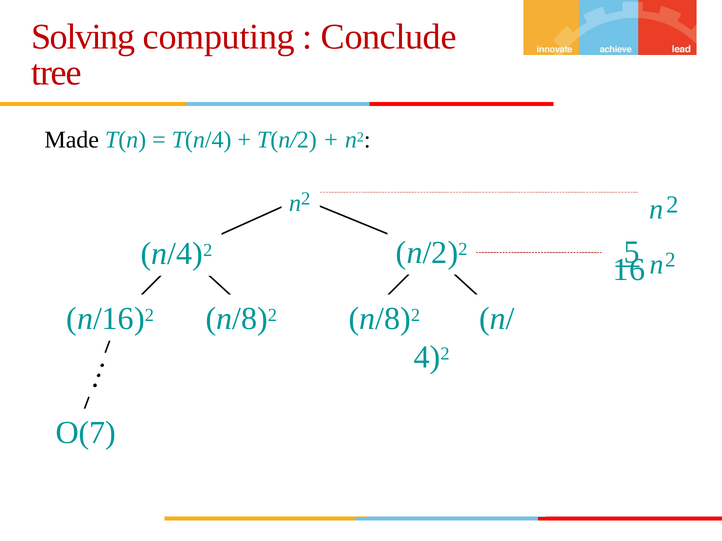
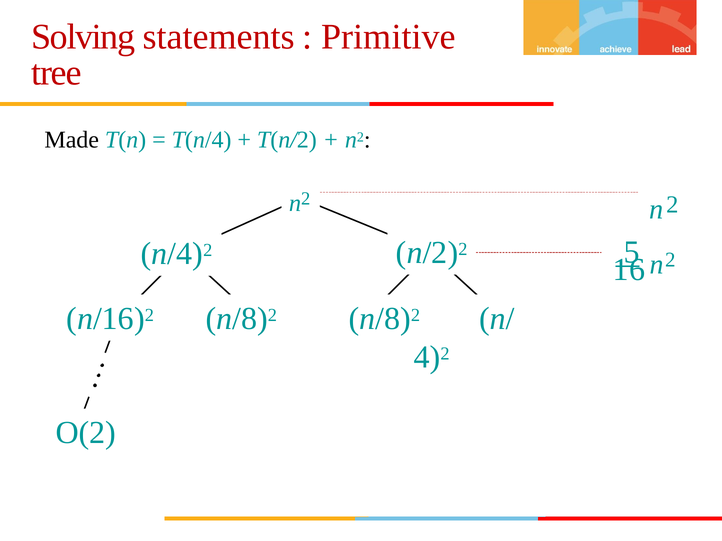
computing: computing -> statements
Conclude: Conclude -> Primitive
O(7: O(7 -> O(2
